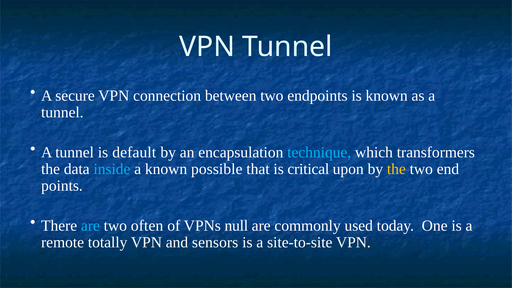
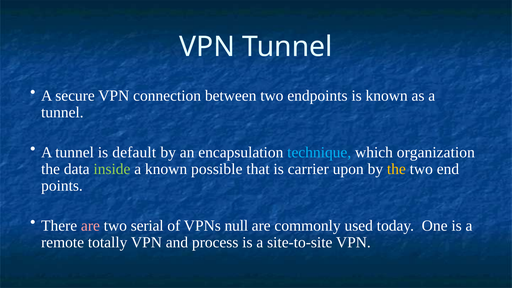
transformers: transformers -> organization
inside colour: light blue -> light green
critical: critical -> carrier
are at (90, 226) colour: light blue -> pink
often: often -> serial
sensors: sensors -> process
